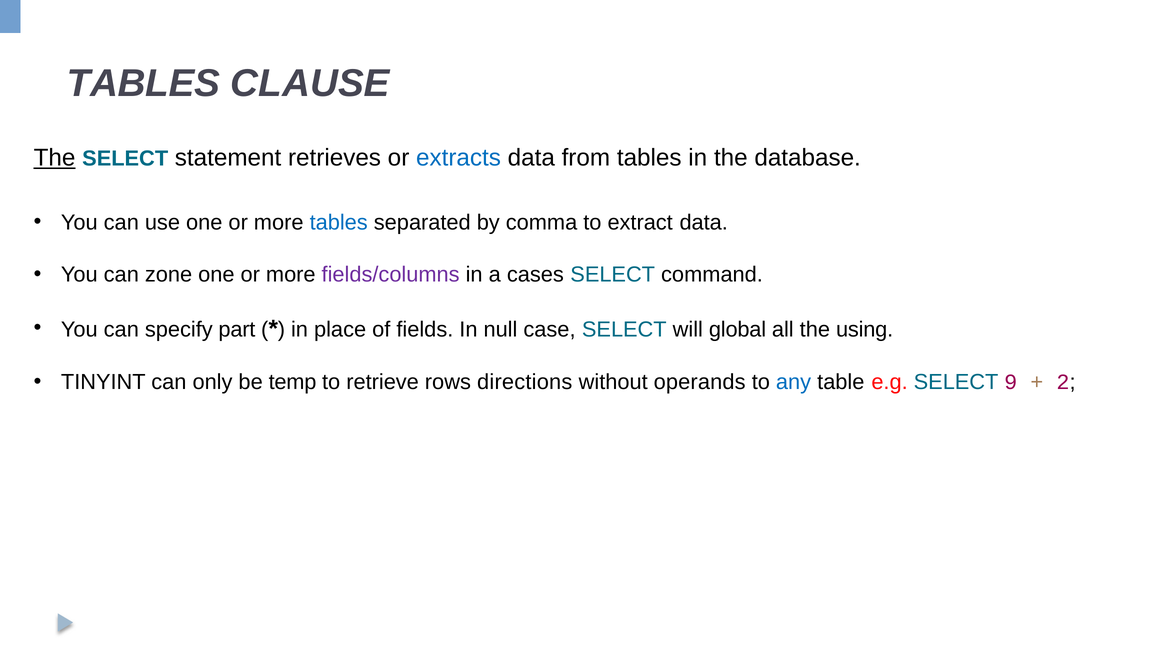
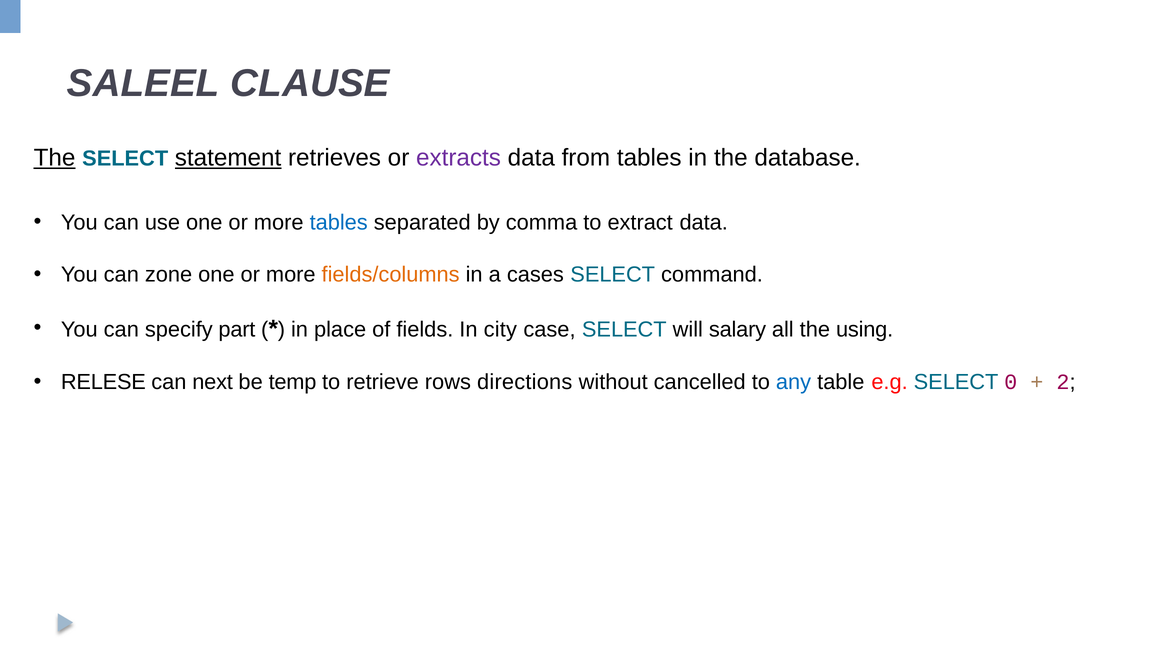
TABLES at (143, 84): TABLES -> SALEEL
statement underline: none -> present
extracts colour: blue -> purple
fields/columns colour: purple -> orange
null: null -> city
global: global -> salary
TINYINT: TINYINT -> RELESE
only: only -> next
operands: operands -> cancelled
9: 9 -> 0
